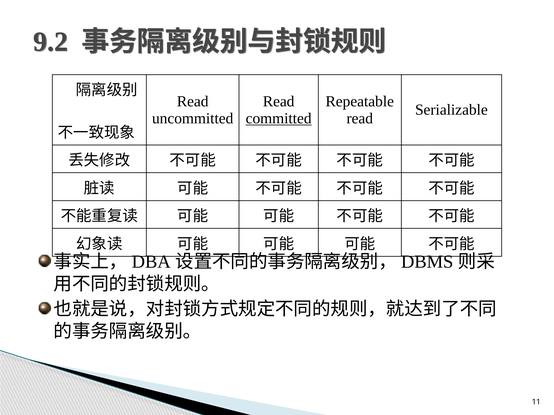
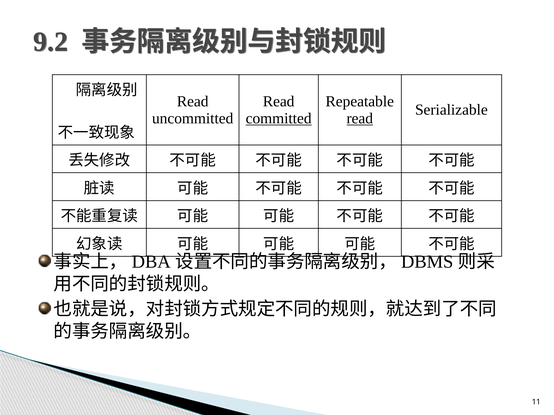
read at (360, 119) underline: none -> present
